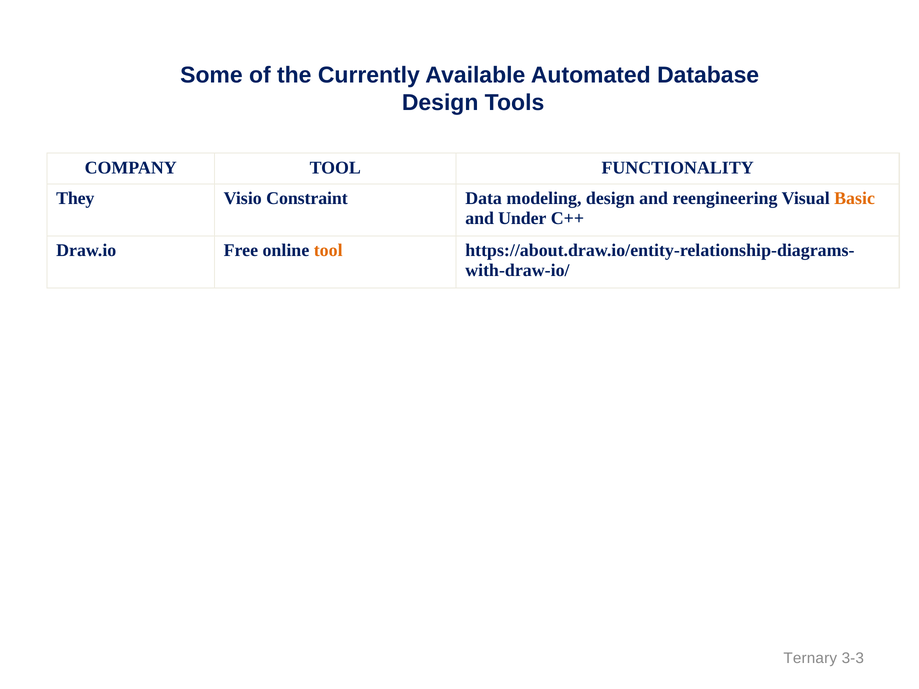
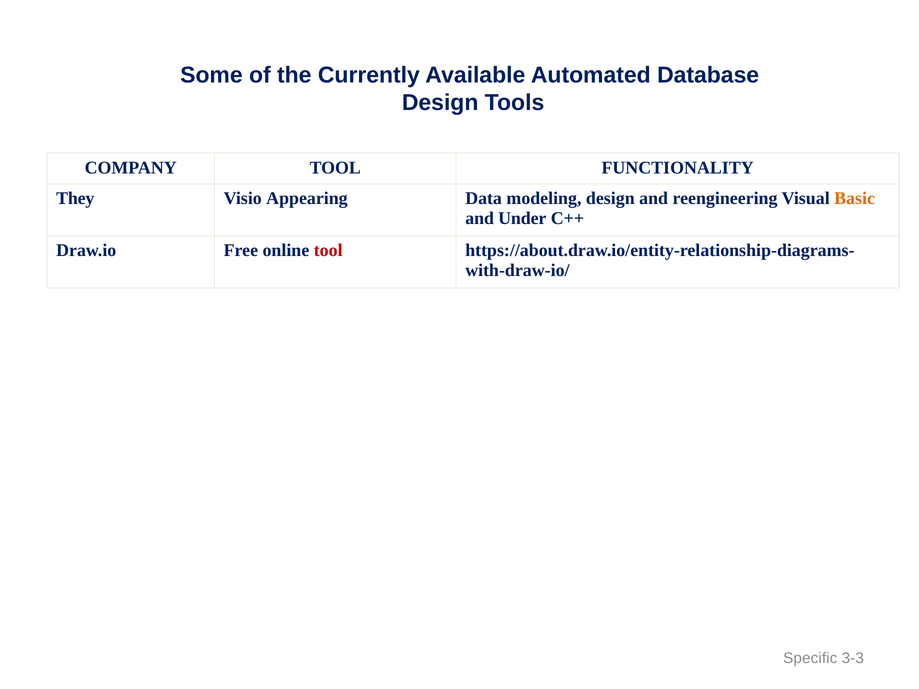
Constraint: Constraint -> Appearing
tool at (328, 251) colour: orange -> red
Ternary: Ternary -> Specific
